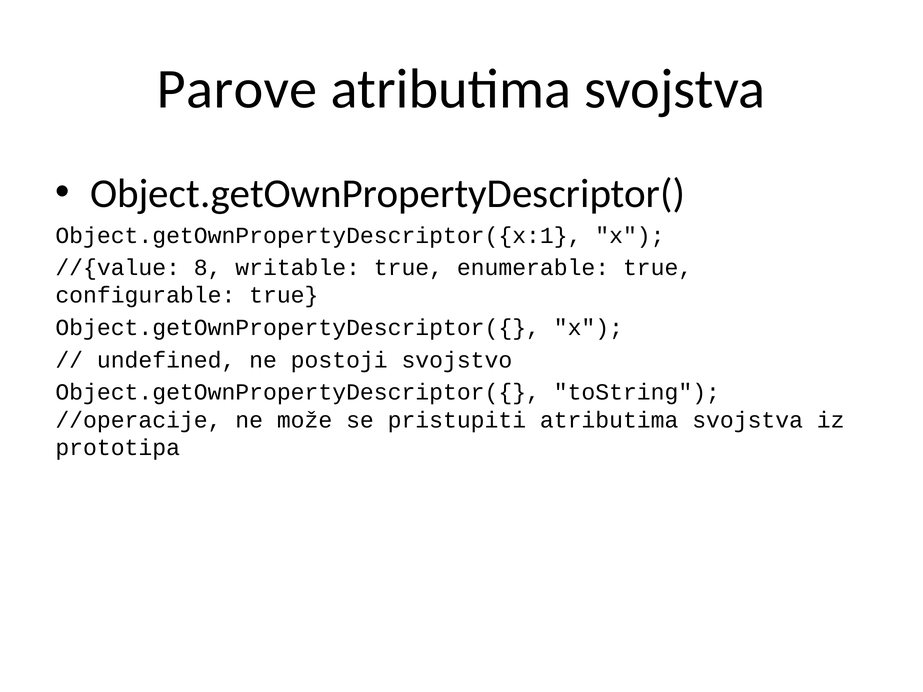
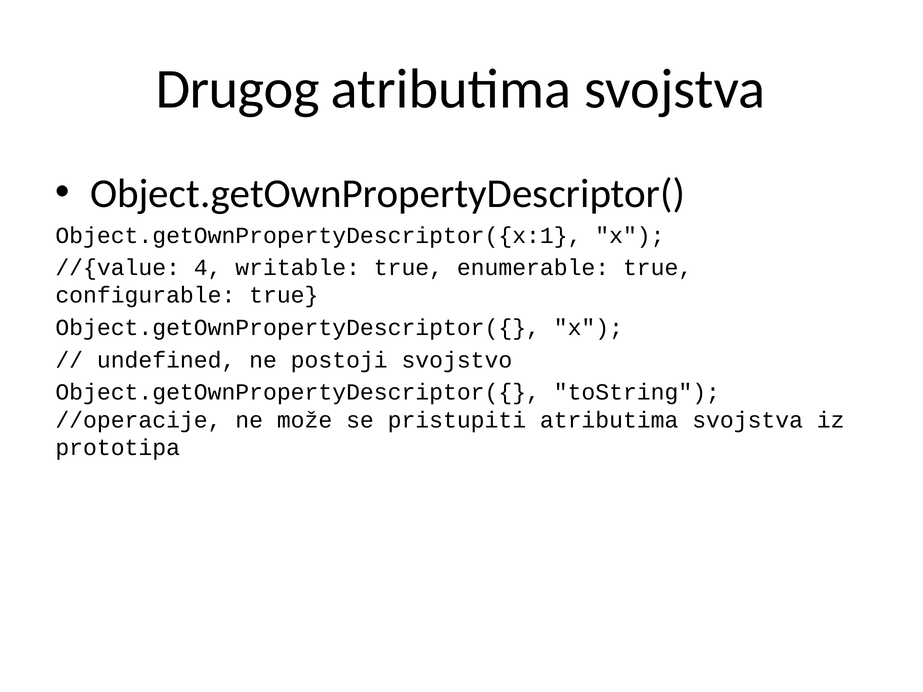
Parove: Parove -> Drugog
8: 8 -> 4
